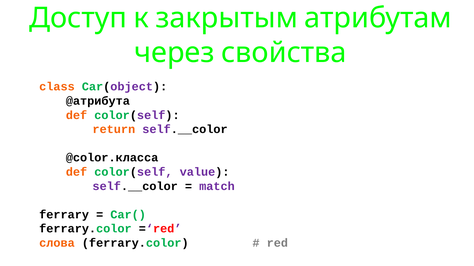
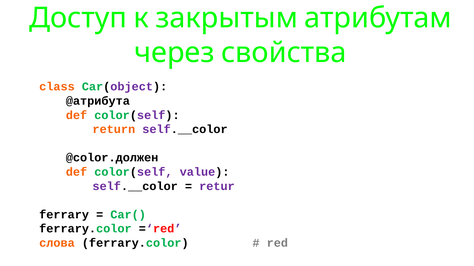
@color.класса: @color.класса -> @color.должен
match: match -> retur
